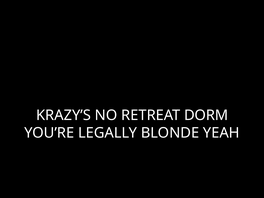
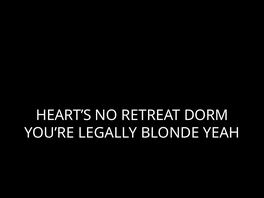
KRAZY’S: KRAZY’S -> HEART’S
